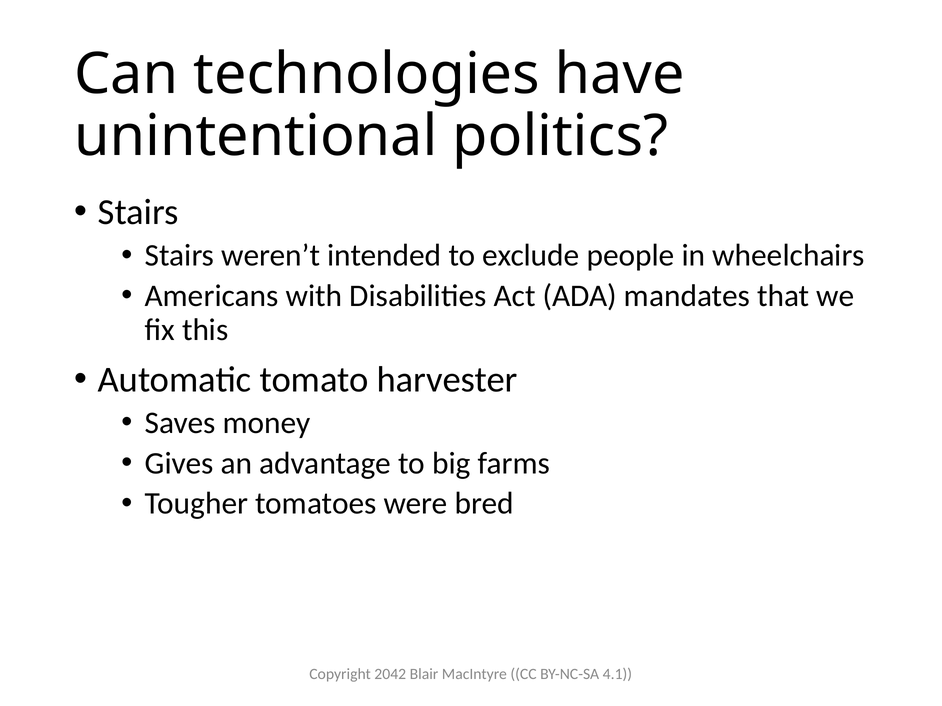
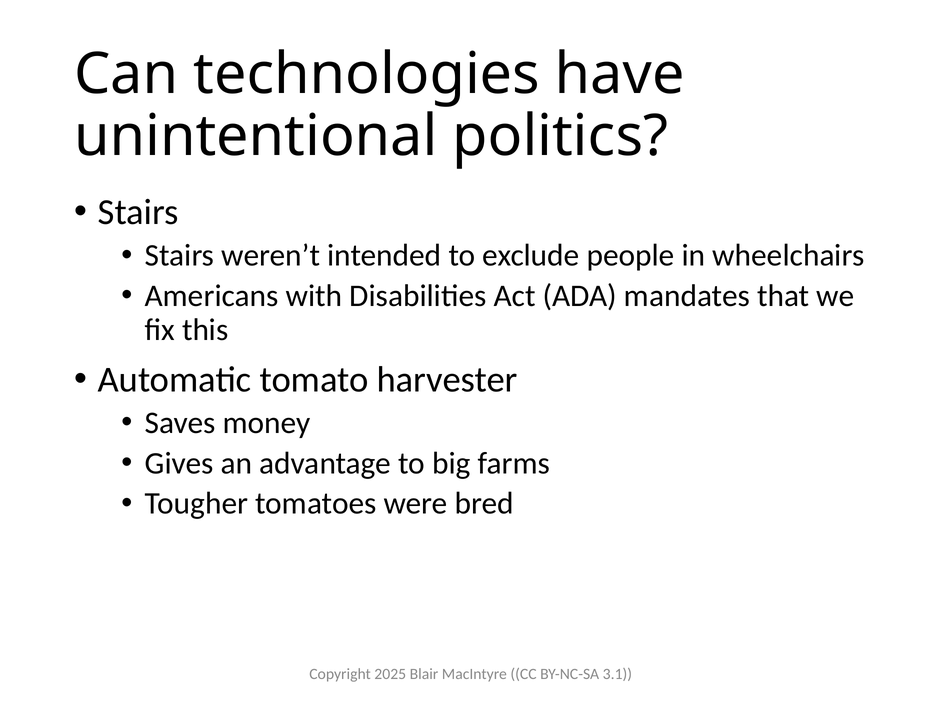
2042: 2042 -> 2025
4.1: 4.1 -> 3.1
